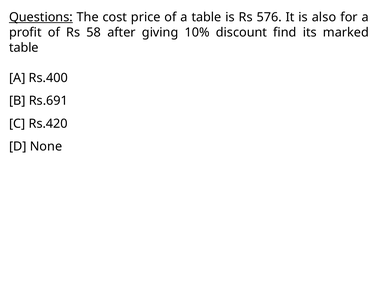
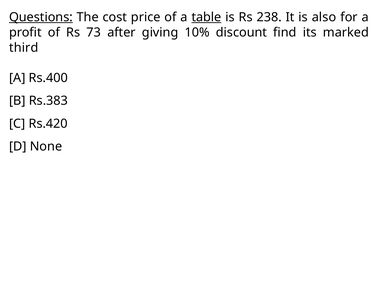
table at (206, 17) underline: none -> present
576: 576 -> 238
58: 58 -> 73
table at (24, 48): table -> third
Rs.691: Rs.691 -> Rs.383
